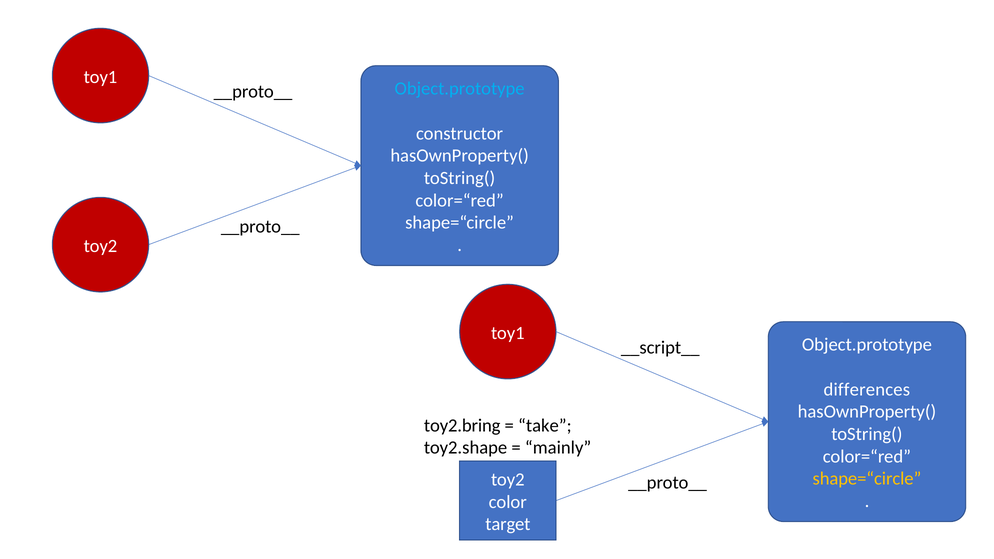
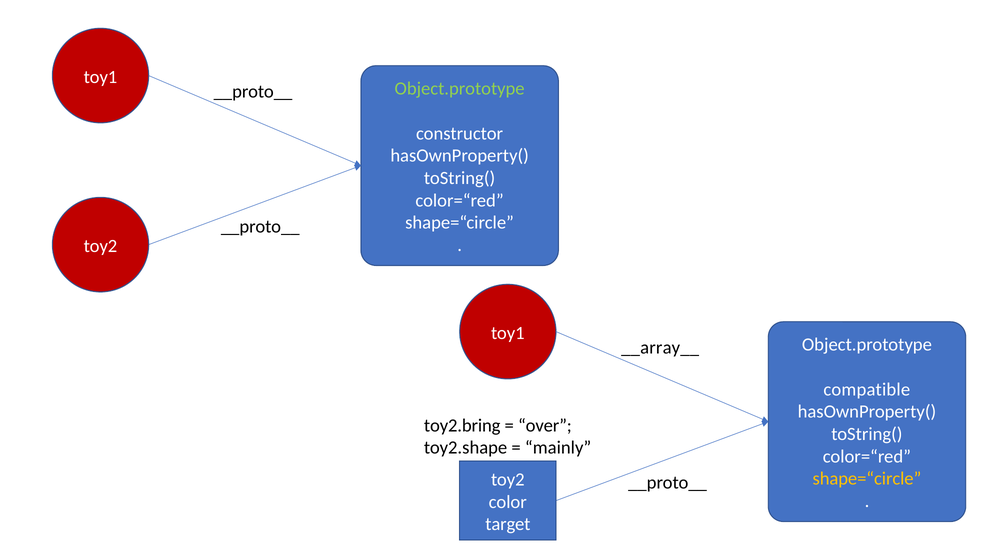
Object.prototype at (460, 89) colour: light blue -> light green
__script__: __script__ -> __array__
differences: differences -> compatible
take: take -> over
